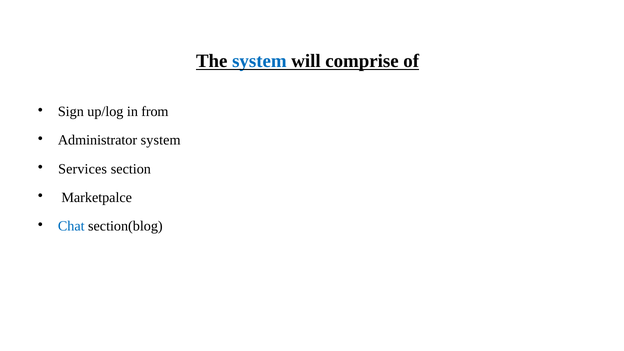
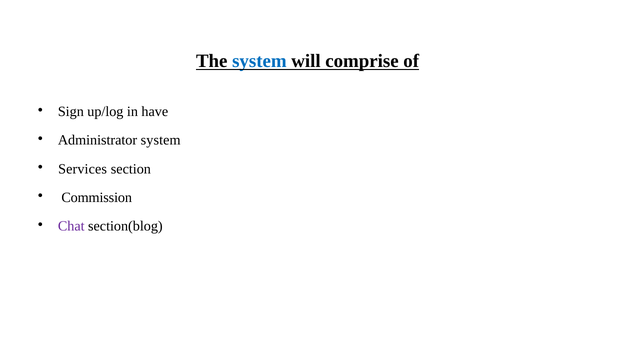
from: from -> have
Marketpalce: Marketpalce -> Commission
Chat colour: blue -> purple
